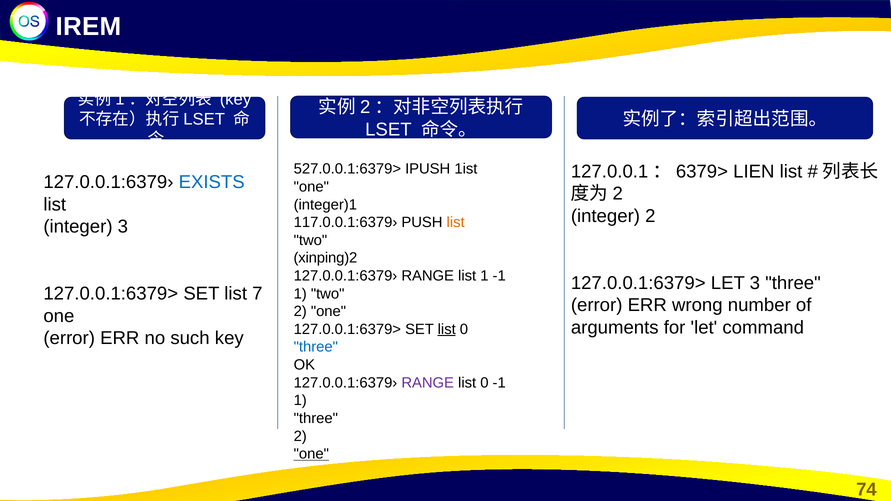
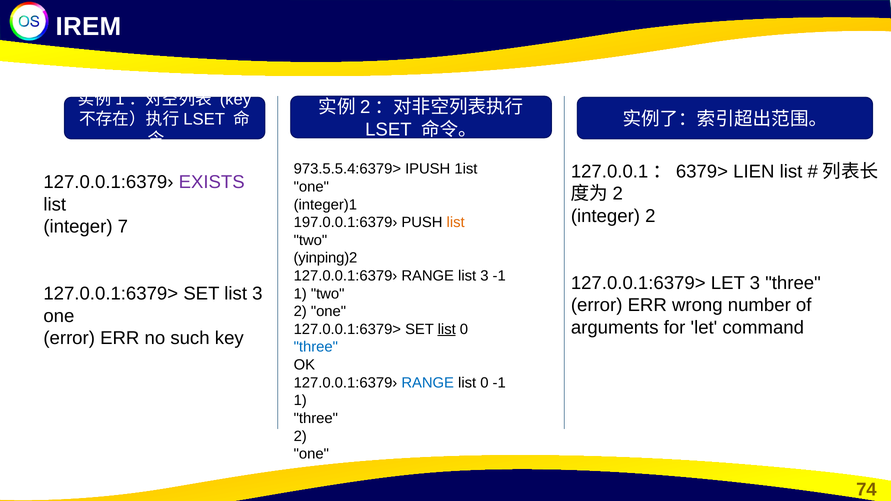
527.0.0.1:6379>: 527.0.0.1:6379> -> 973.5.5.4:6379>
EXISTS colour: blue -> purple
117.0.0.1:6379›: 117.0.0.1:6379› -> 197.0.0.1:6379›
integer 3: 3 -> 7
xinping)2: xinping)2 -> yinping)2
RANGE list 1: 1 -> 3
SET list 7: 7 -> 3
RANGE at (428, 383) colour: purple -> blue
one at (311, 454) underline: present -> none
